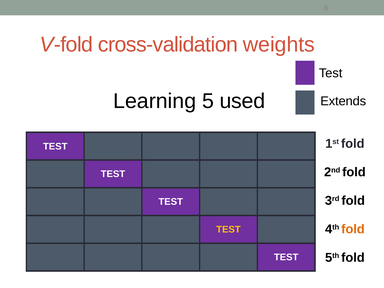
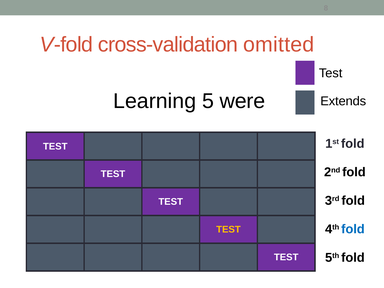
weights: weights -> omitted
used: used -> were
fold at (353, 229) colour: orange -> blue
